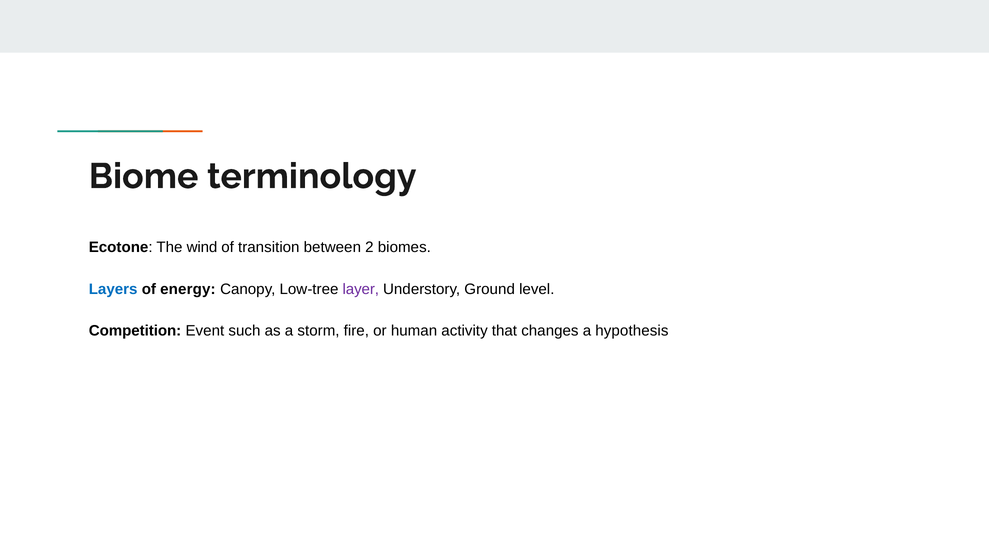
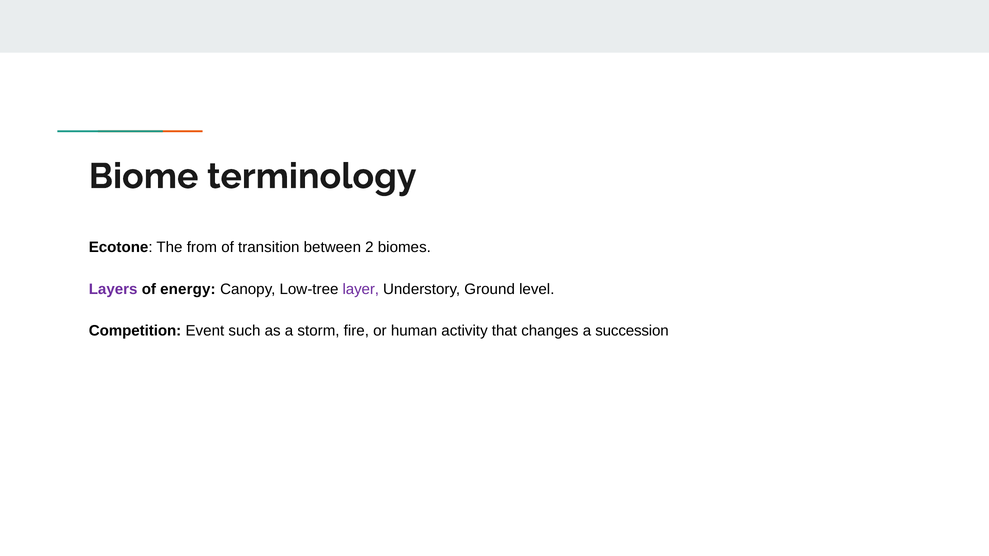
wind: wind -> from
Layers colour: blue -> purple
hypothesis: hypothesis -> succession
